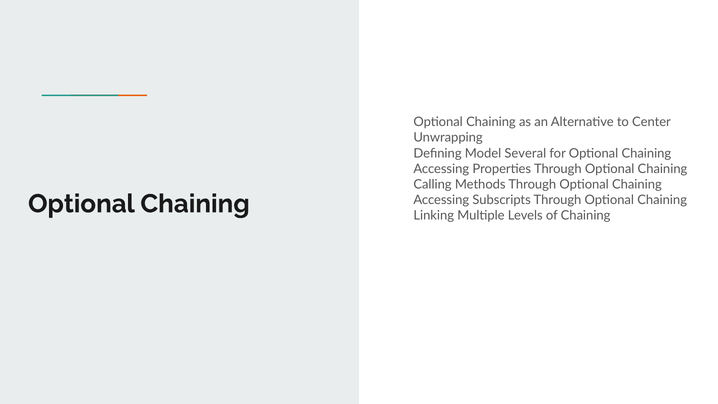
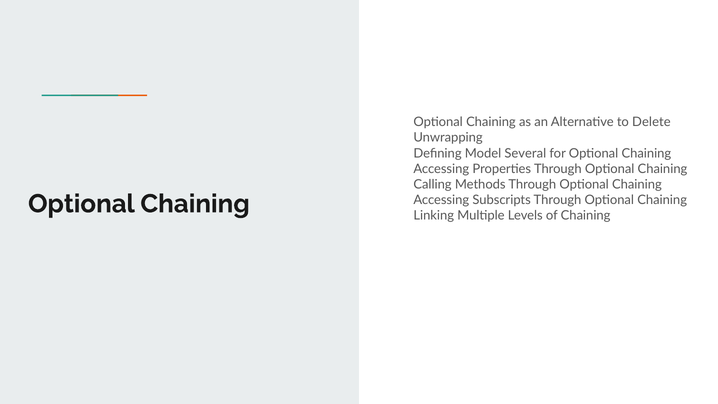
Center: Center -> Delete
